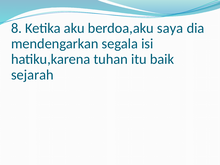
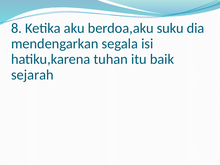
saya: saya -> suku
